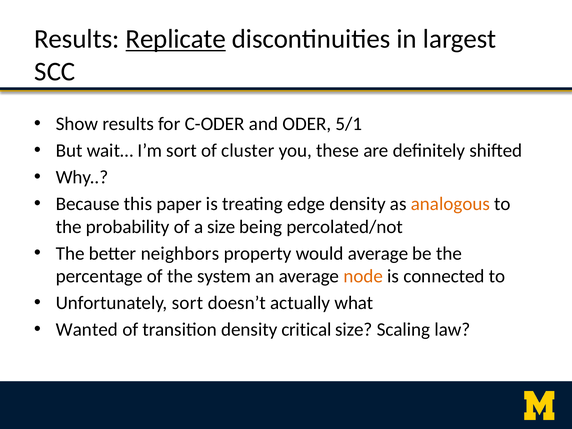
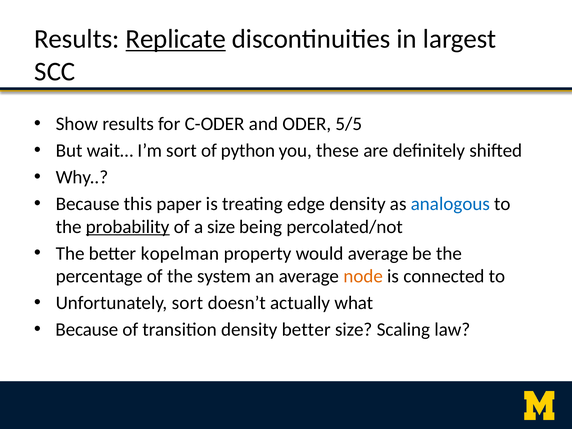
5/1: 5/1 -> 5/5
cluster: cluster -> python
analogous colour: orange -> blue
probability underline: none -> present
neighbors: neighbors -> kopelman
Wanted at (87, 330): Wanted -> Because
density critical: critical -> better
